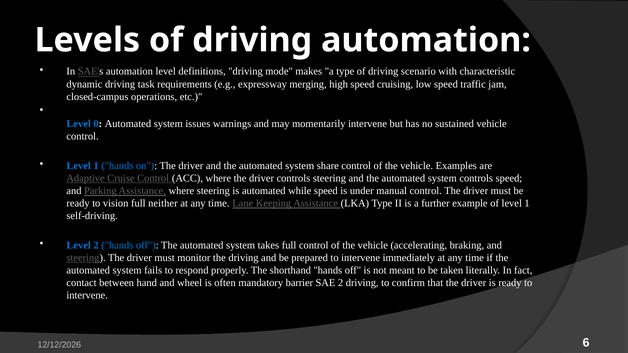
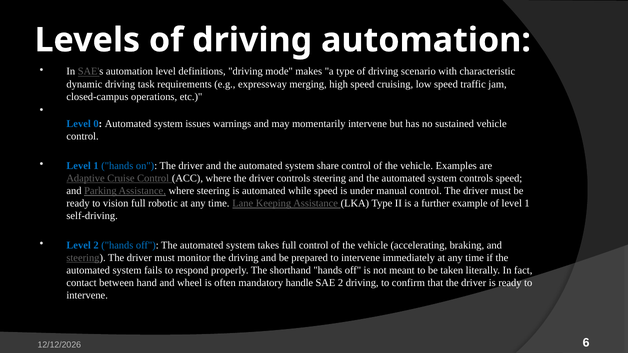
neither: neither -> robotic
barrier: barrier -> handle
